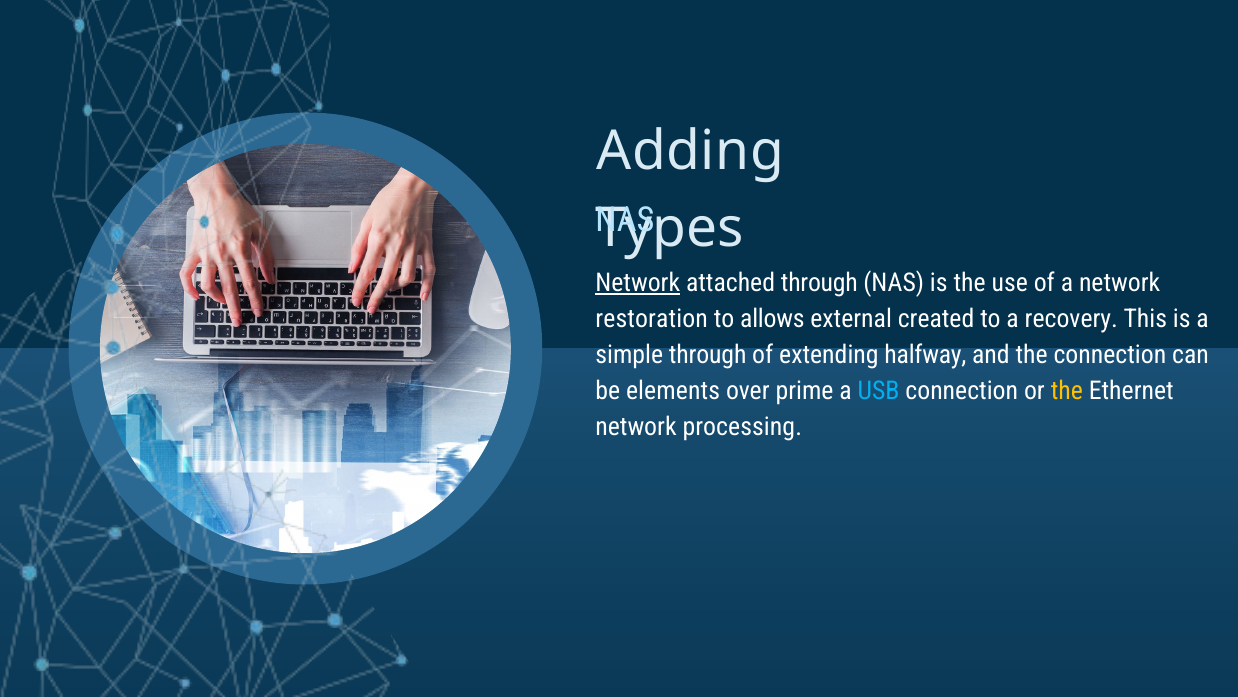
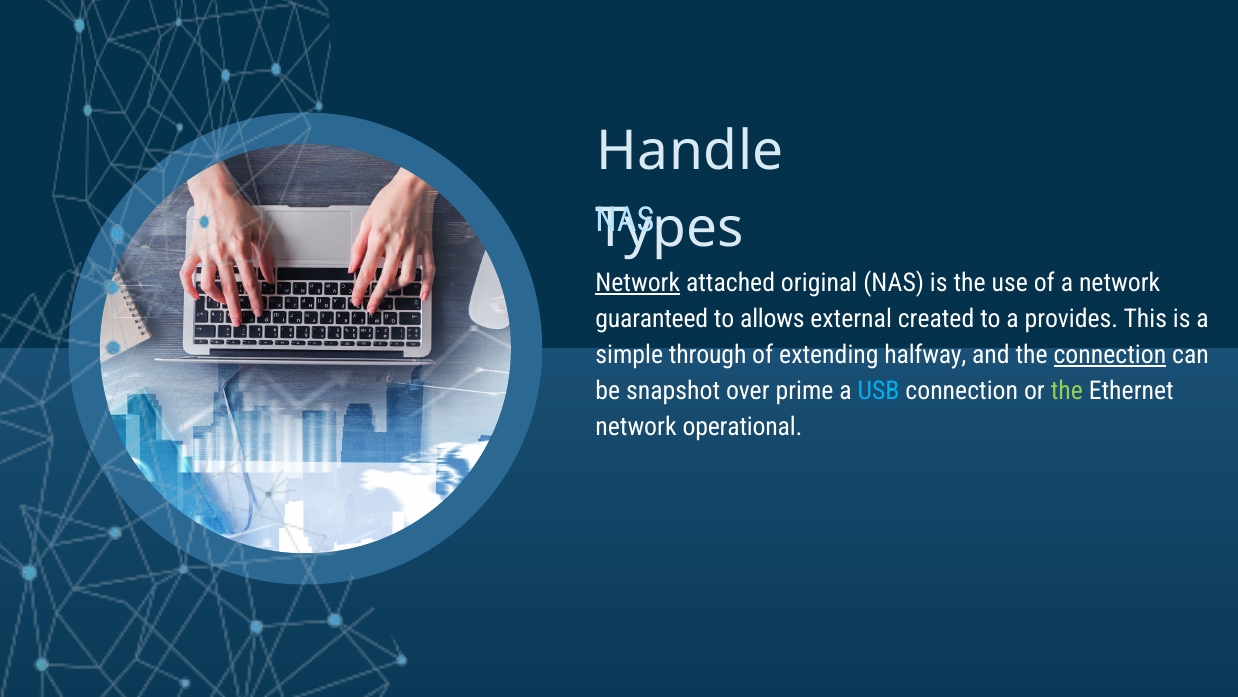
Adding: Adding -> Handle
attached through: through -> original
restoration: restoration -> guaranteed
recovery: recovery -> provides
connection at (1110, 355) underline: none -> present
elements: elements -> snapshot
the at (1067, 391) colour: yellow -> light green
processing: processing -> operational
